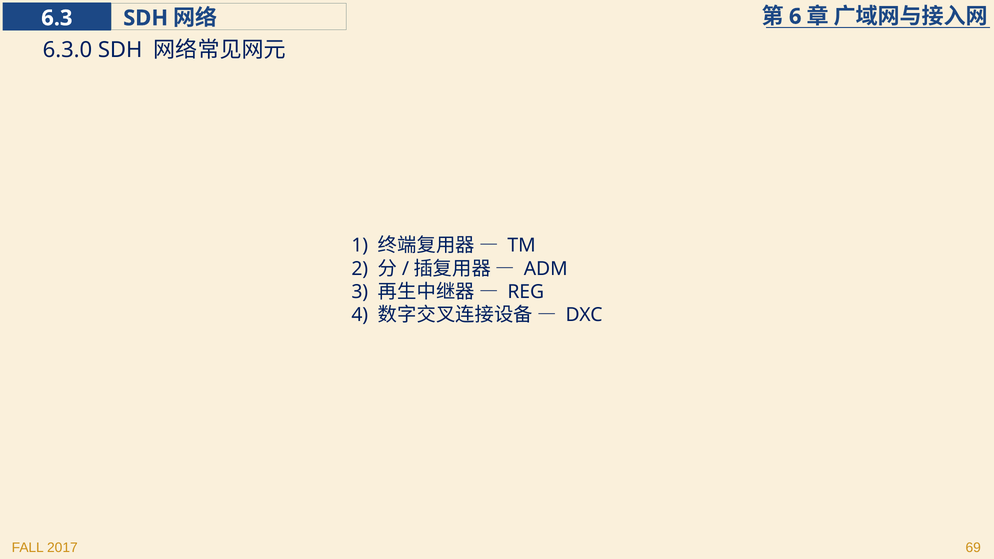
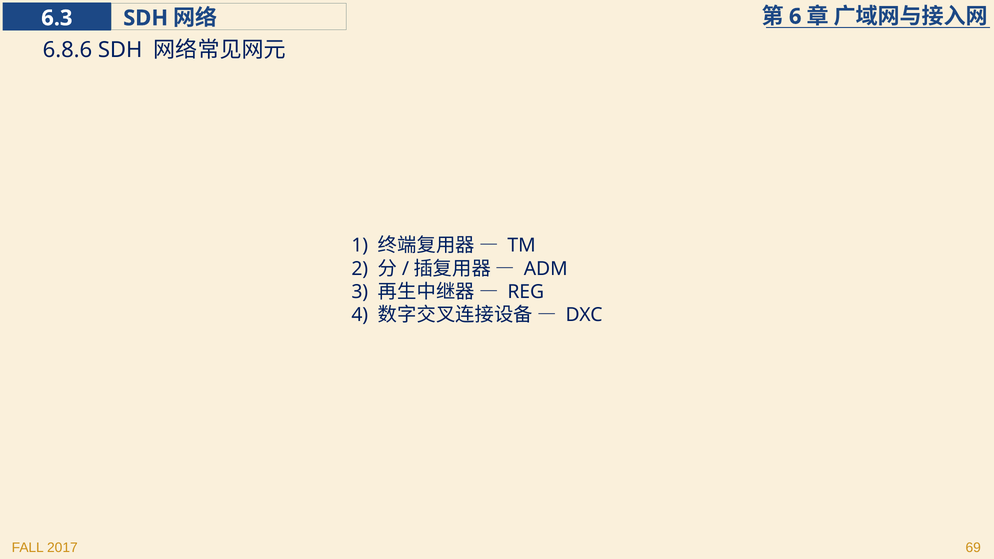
6.3.0: 6.3.0 -> 6.8.6
